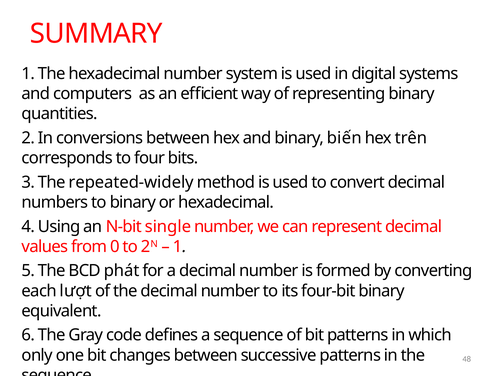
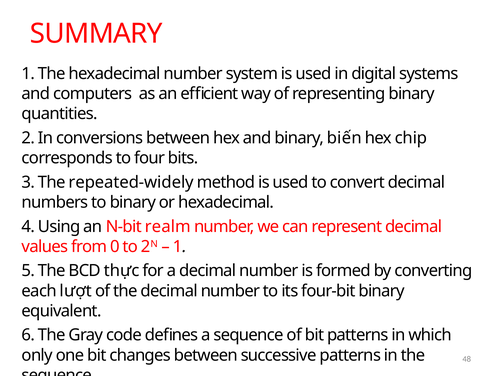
trên: trên -> chip
single: single -> realm
phát: phát -> thực
